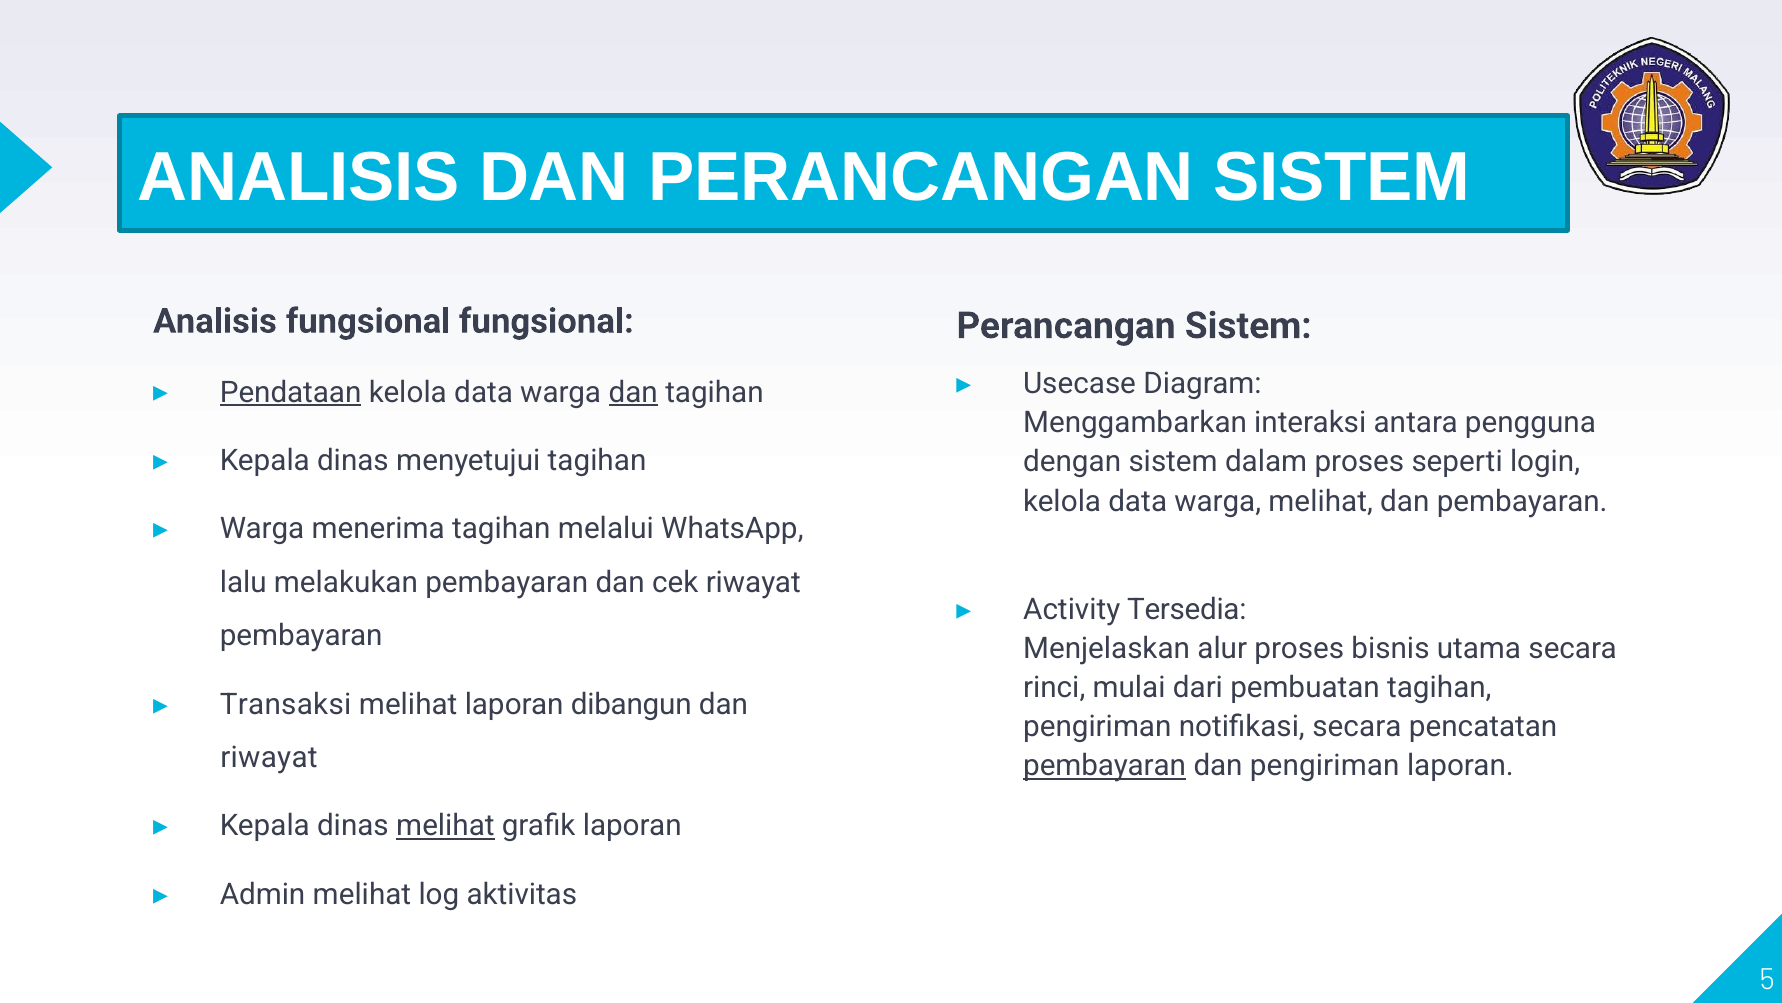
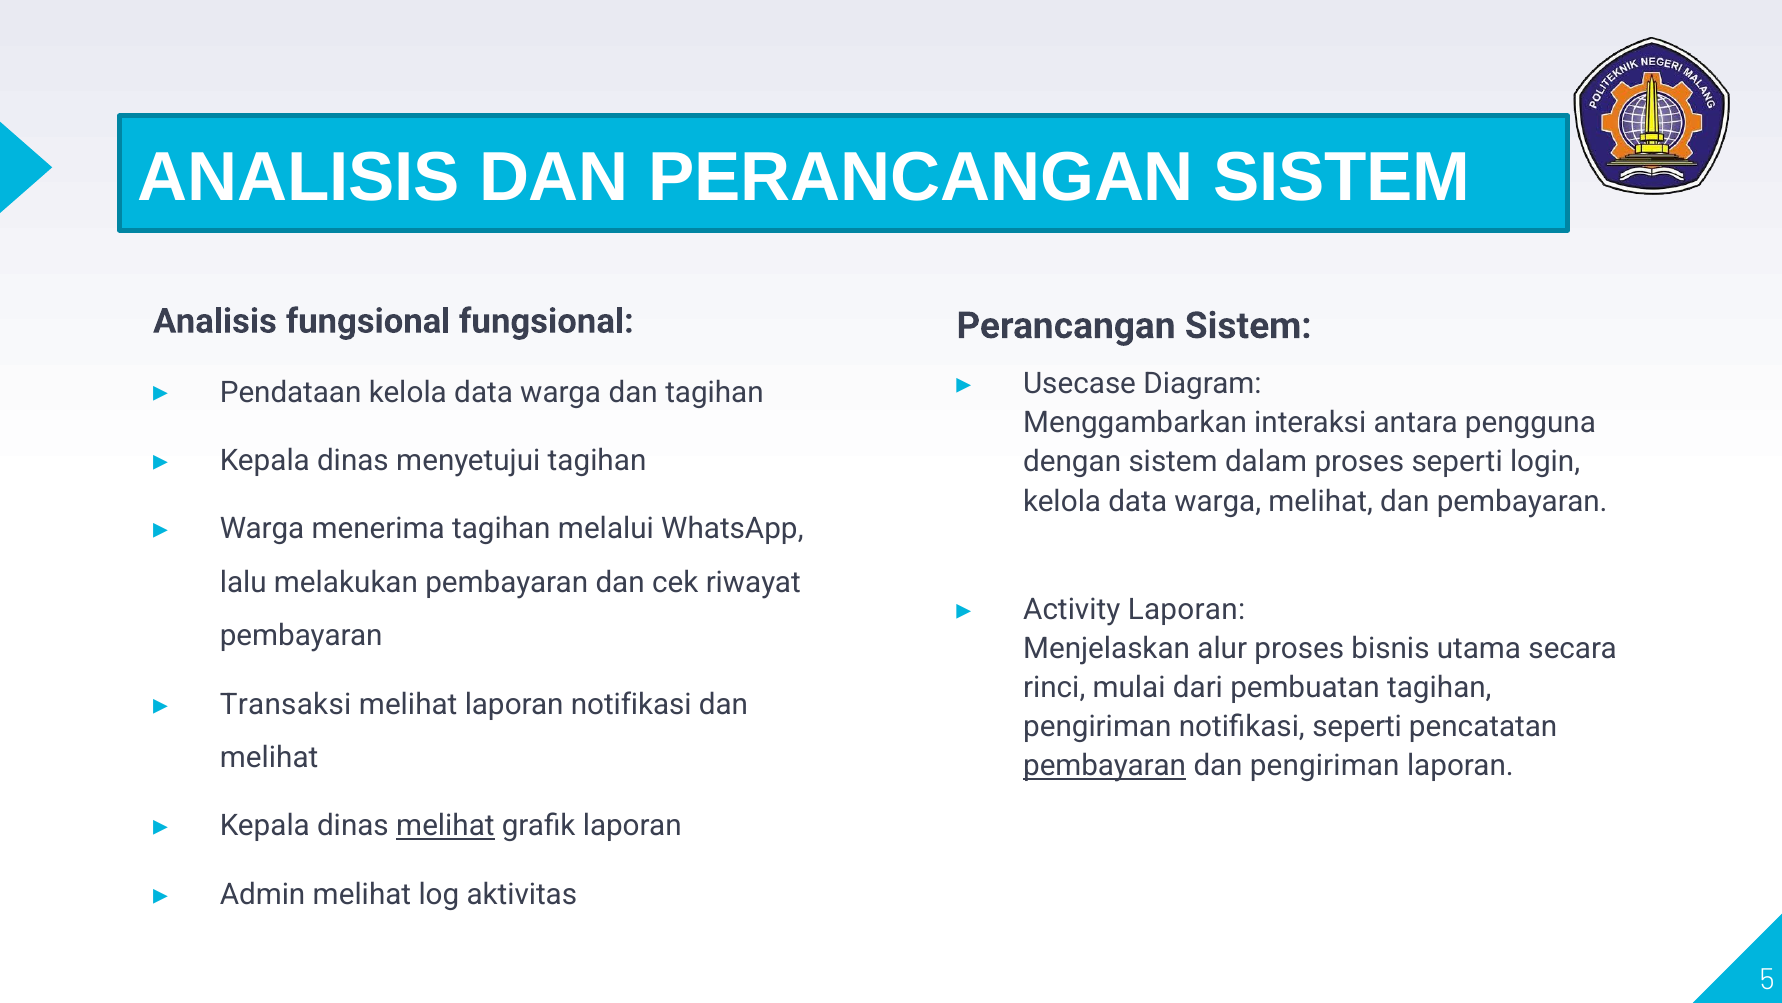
Pendataan underline: present -> none
dan at (633, 392) underline: present -> none
Activity Tersedia: Tersedia -> Laporan
laporan dibangun: dibangun -> notifikasi
notifikasi secara: secara -> seperti
riwayat at (269, 757): riwayat -> melihat
